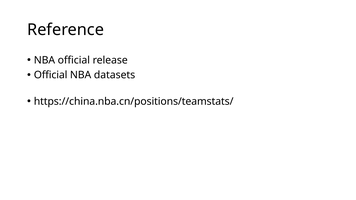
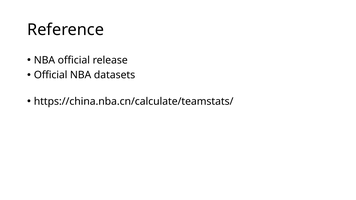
https://china.nba.cn/positions/teamstats/: https://china.nba.cn/positions/teamstats/ -> https://china.nba.cn/calculate/teamstats/
